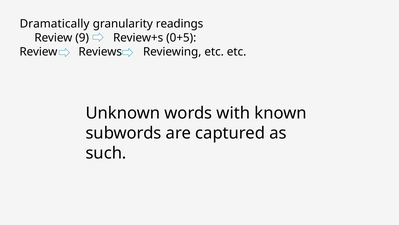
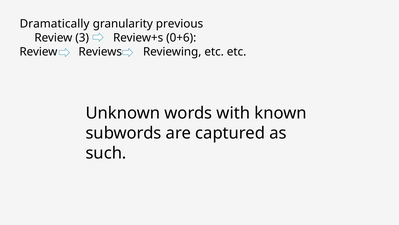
readings: readings -> previous
9: 9 -> 3
0+5: 0+5 -> 0+6
